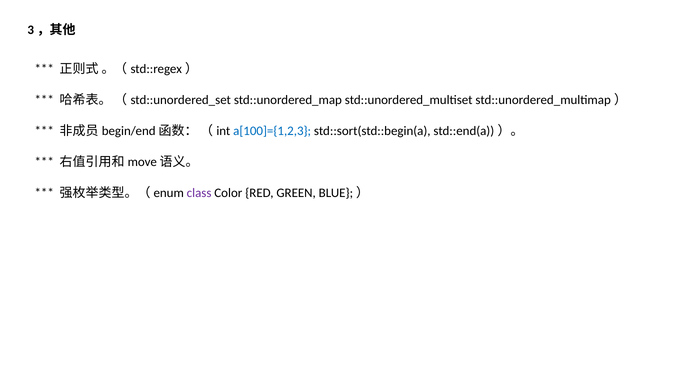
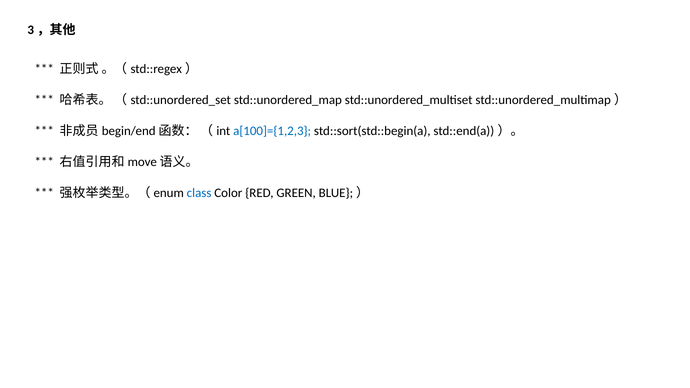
class colour: purple -> blue
